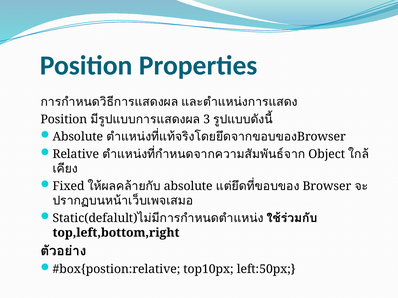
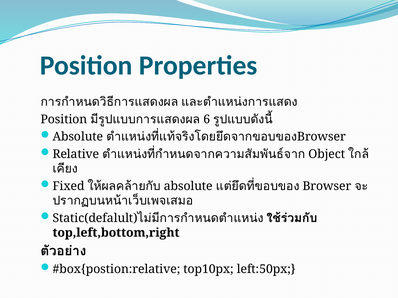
3: 3 -> 6
